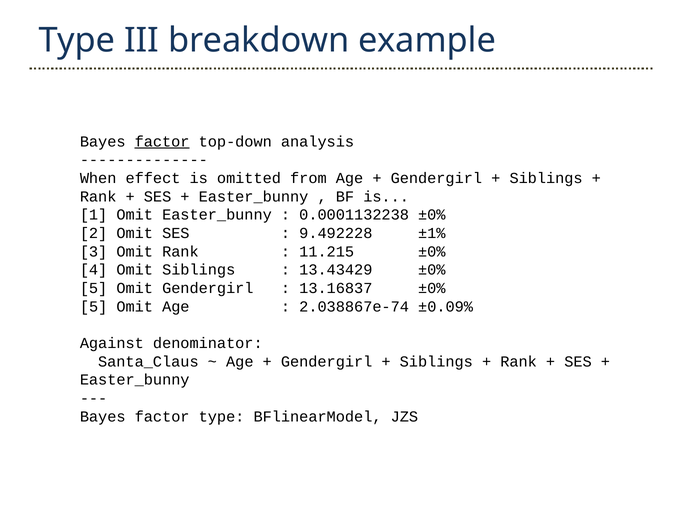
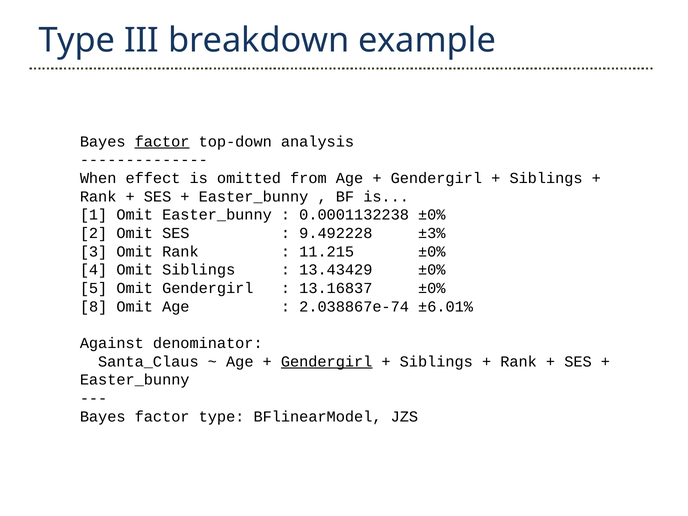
±1%: ±1% -> ±3%
5 at (94, 307): 5 -> 8
±0.09%: ±0.09% -> ±6.01%
Gendergirl at (327, 362) underline: none -> present
